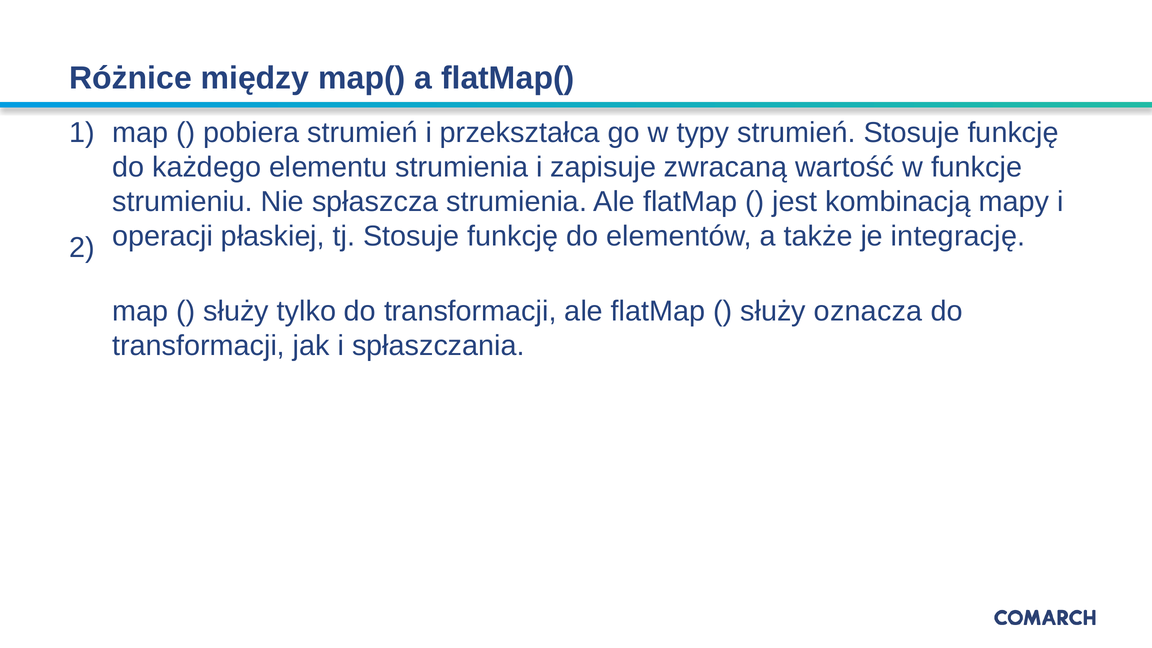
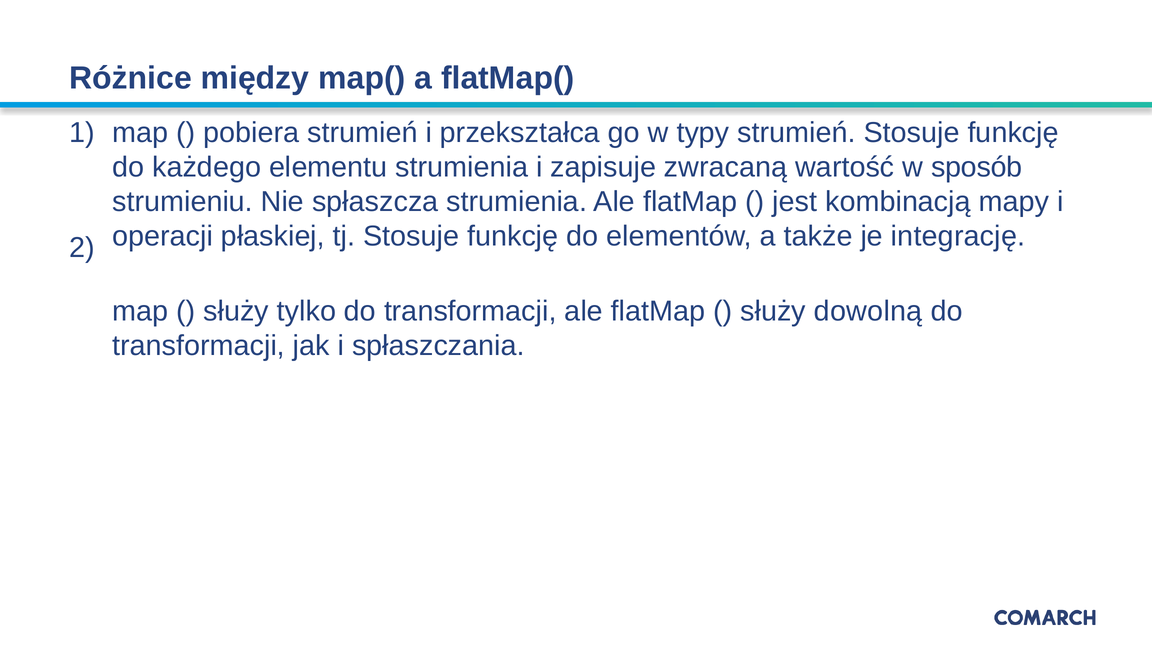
funkcje: funkcje -> sposób
oznacza: oznacza -> dowolną
